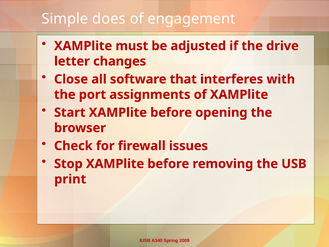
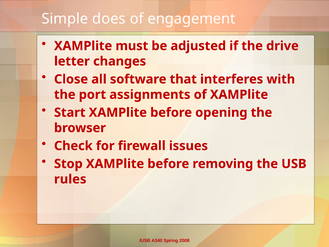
print: print -> rules
